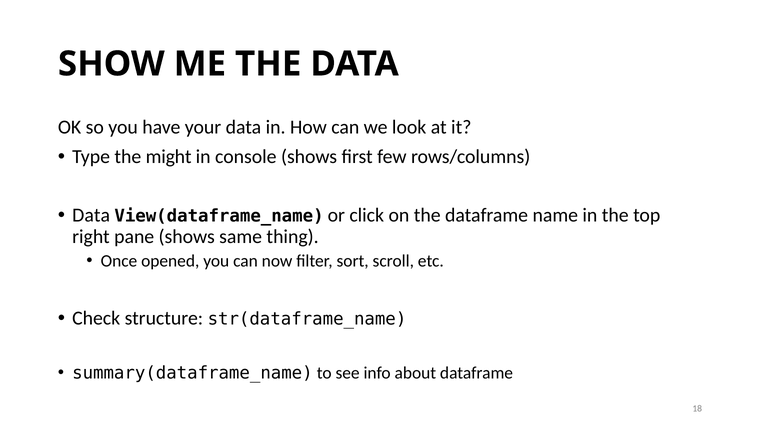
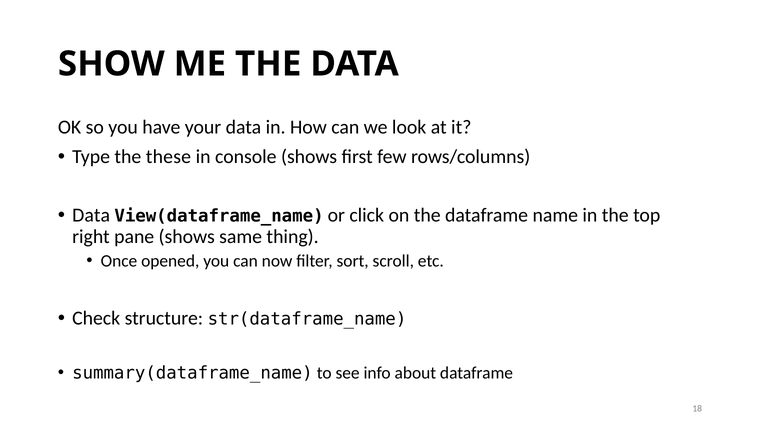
might: might -> these
